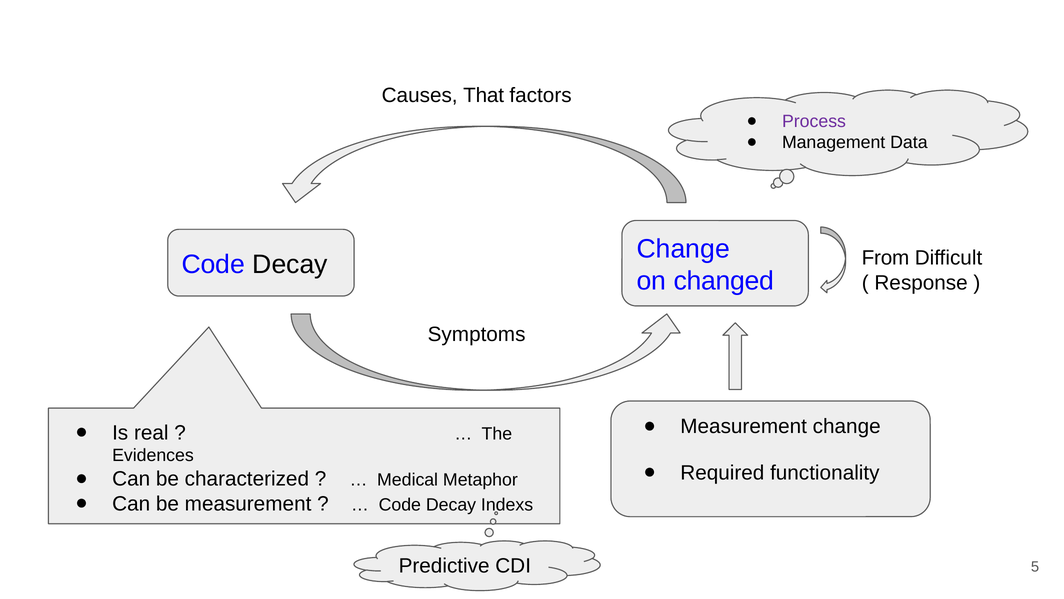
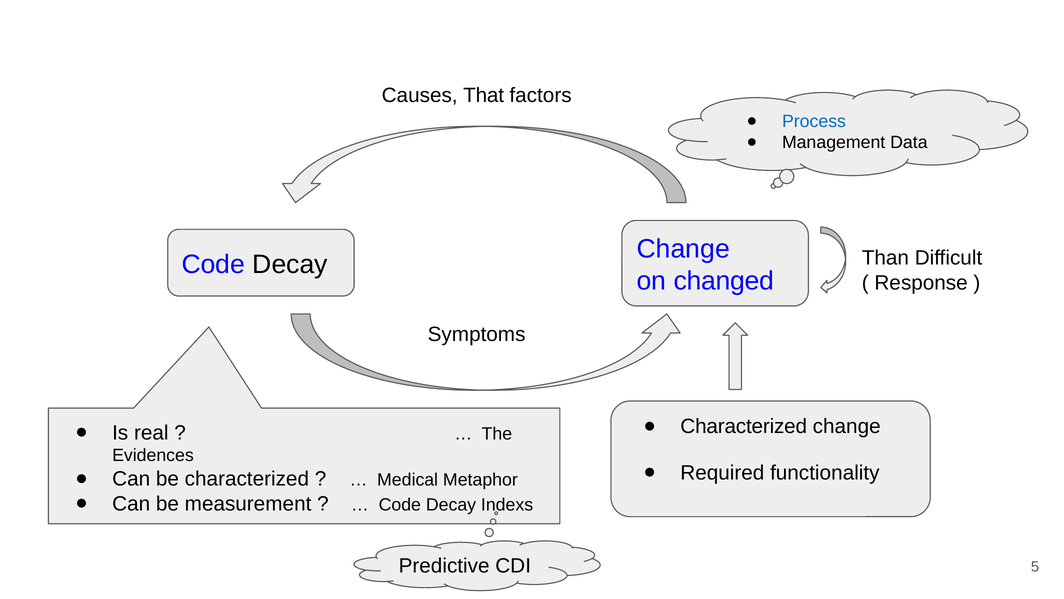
Process colour: purple -> blue
From: From -> Than
Measurement at (744, 426): Measurement -> Characterized
